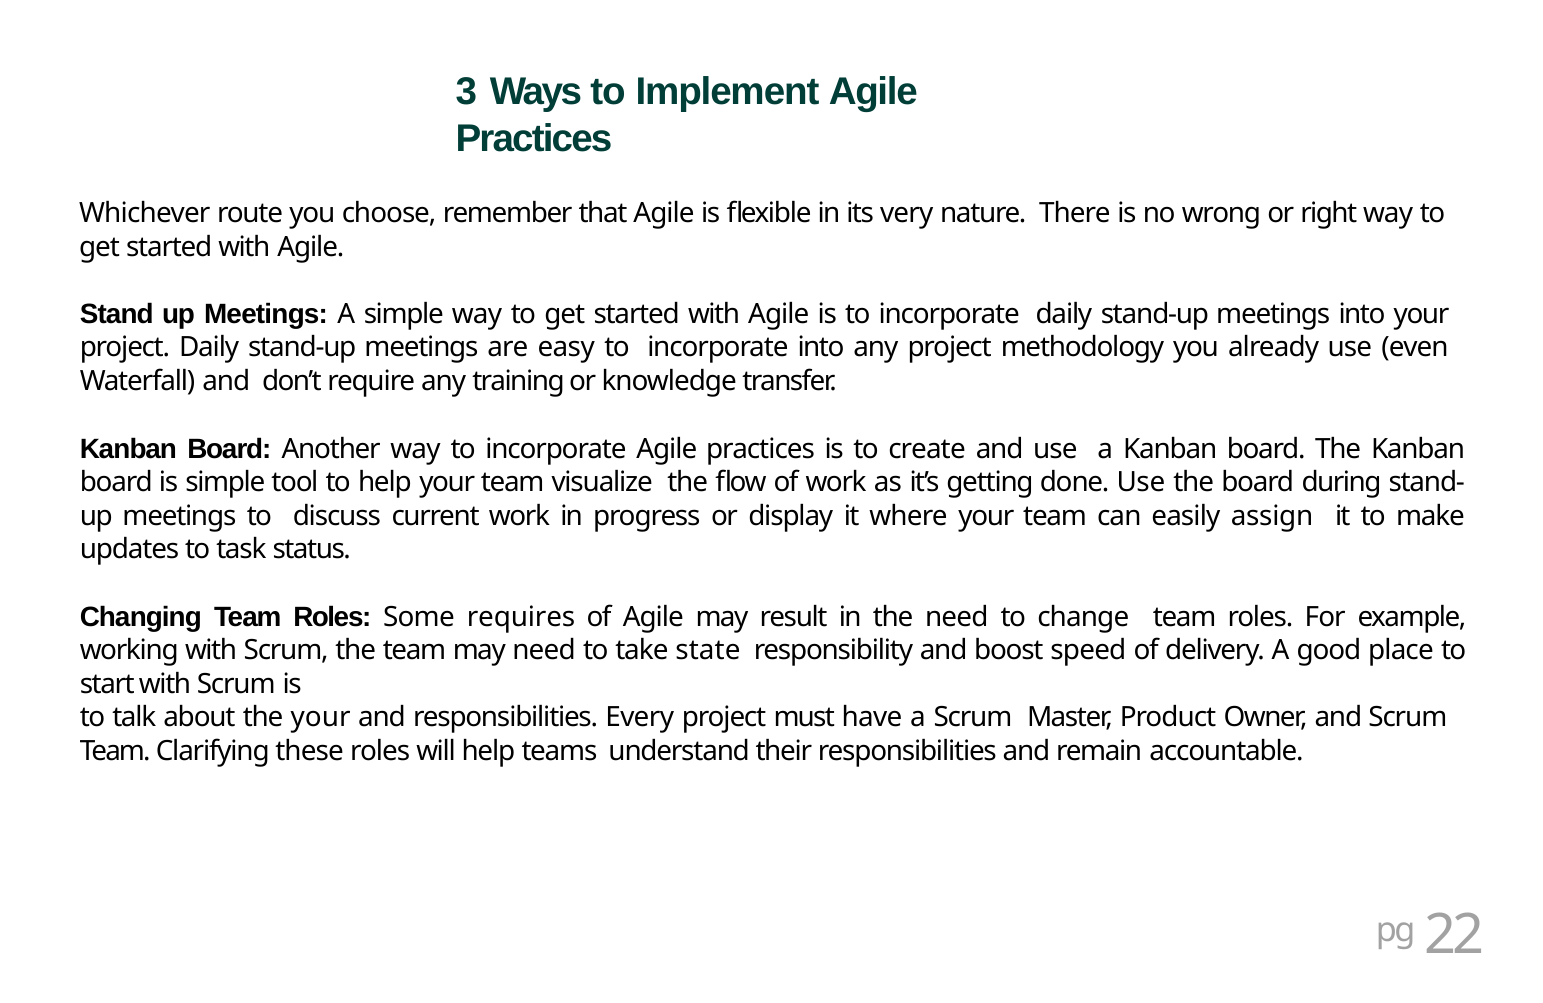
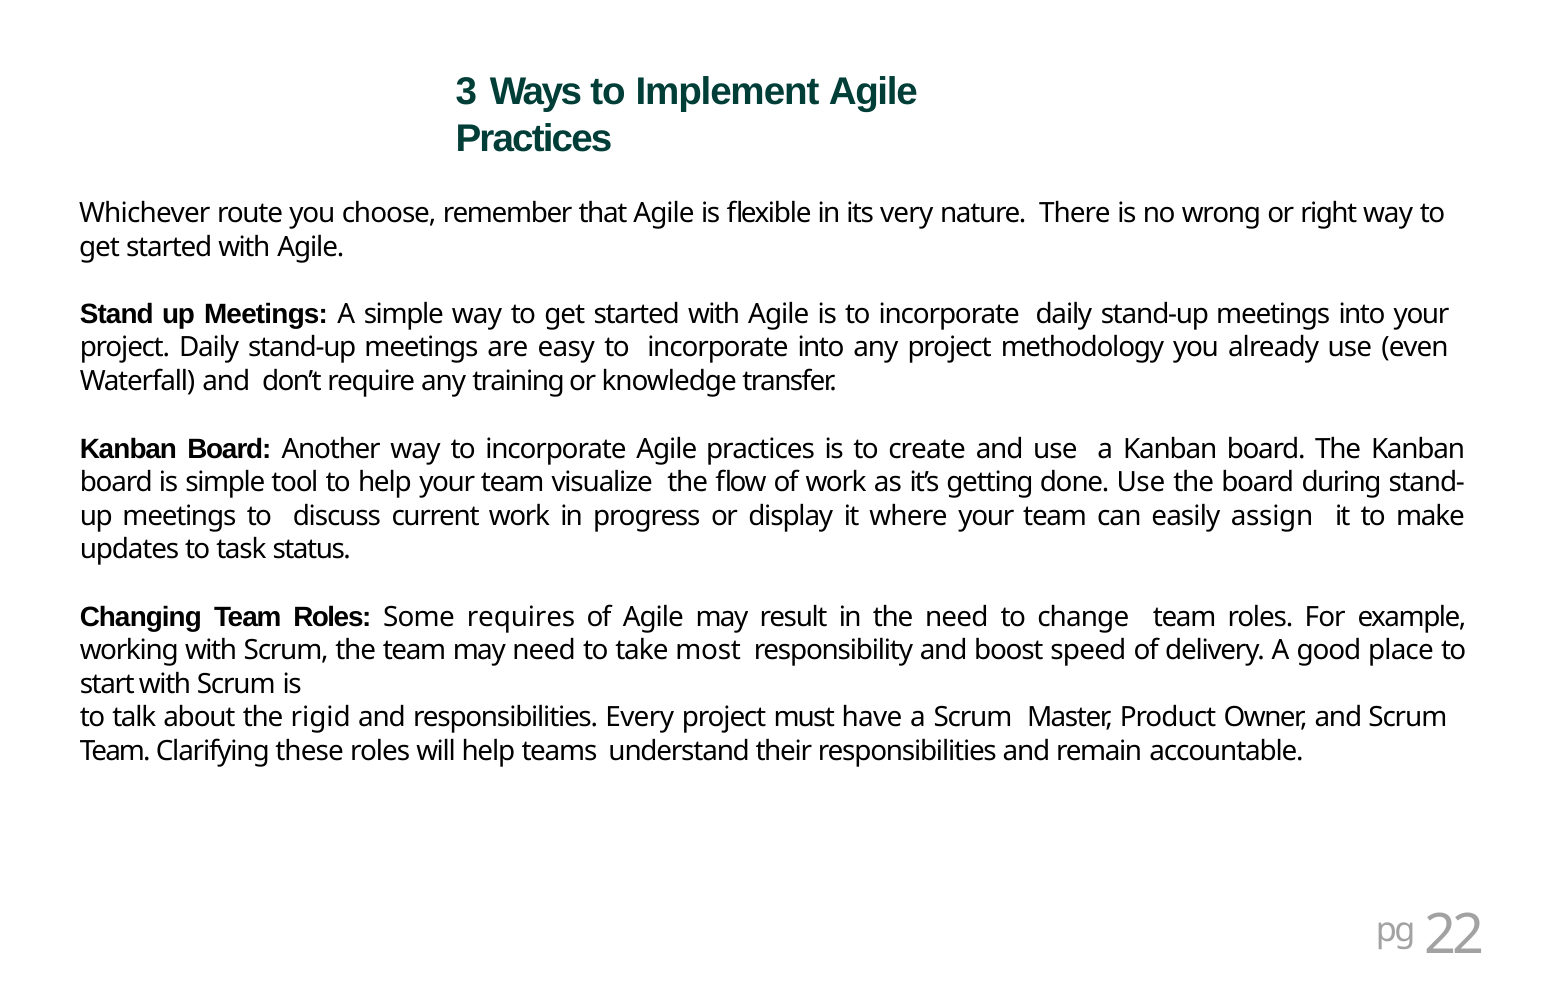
state: state -> most
the your: your -> rigid
